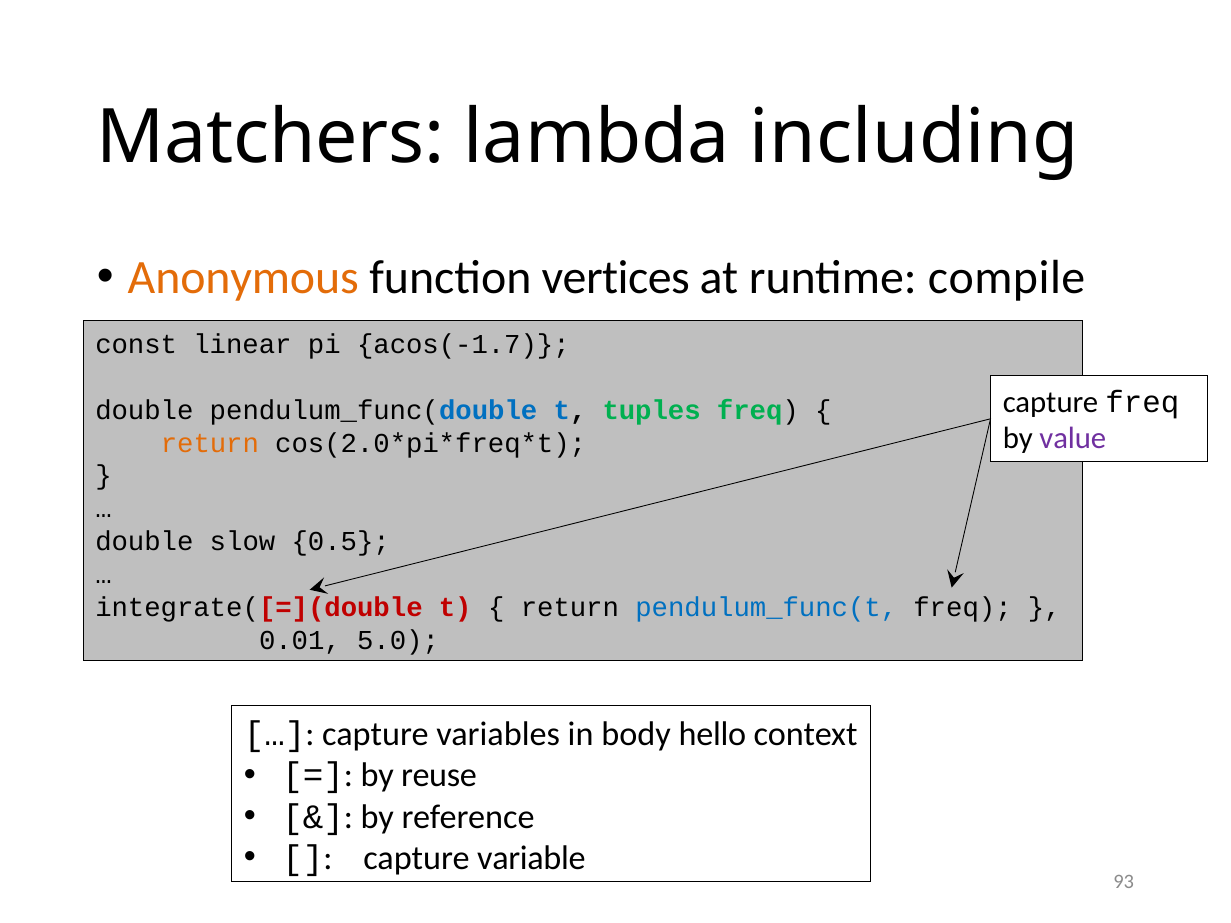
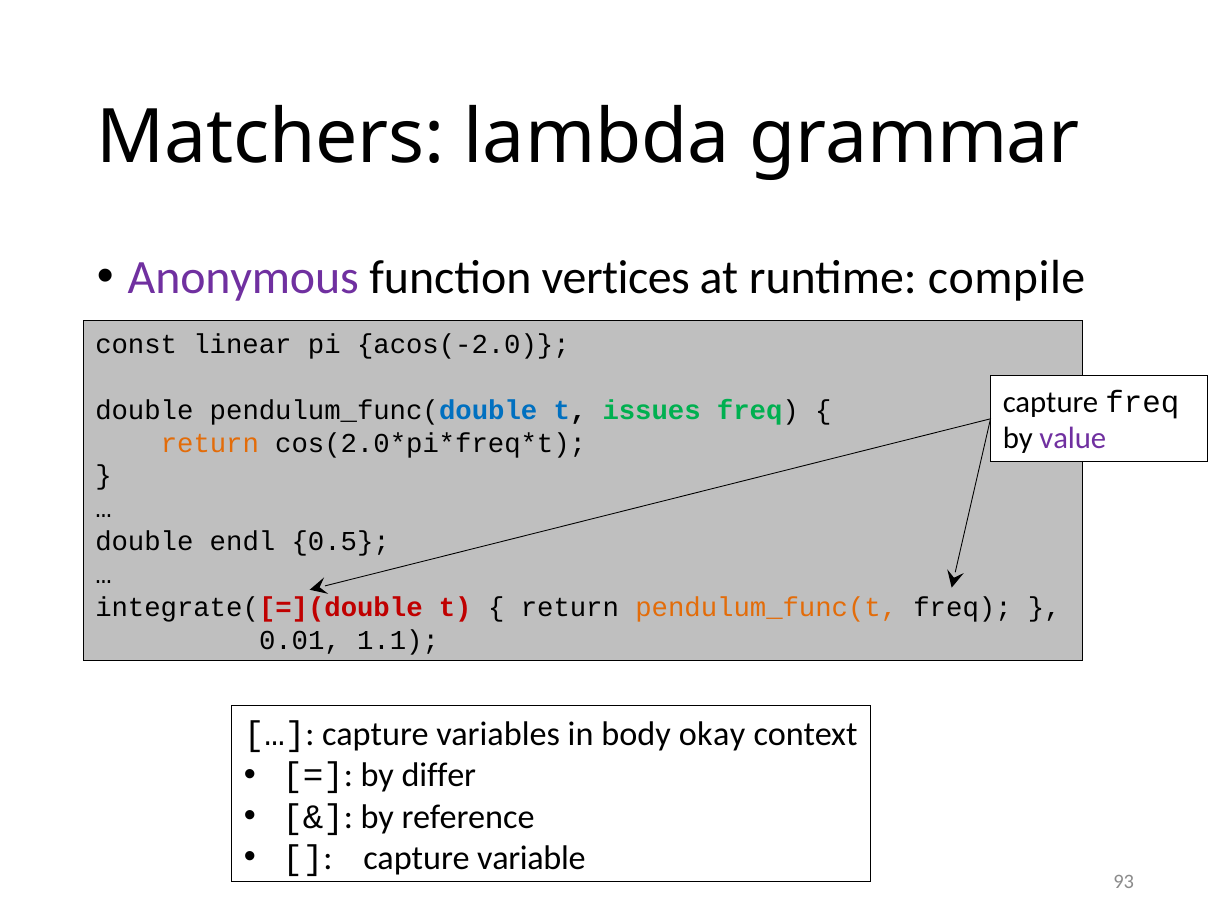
including: including -> grammar
Anonymous colour: orange -> purple
acos(-1.7: acos(-1.7 -> acos(-2.0
tuples: tuples -> issues
slow: slow -> endl
pendulum_func(t colour: blue -> orange
5.0: 5.0 -> 1.1
hello: hello -> okay
reuse: reuse -> differ
